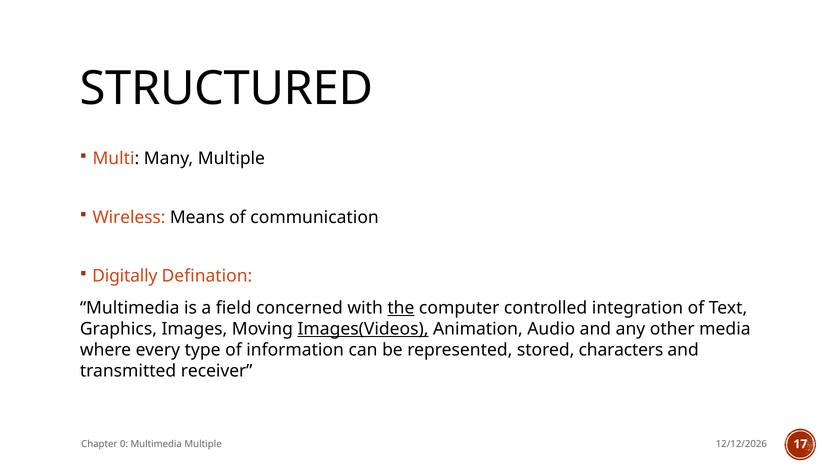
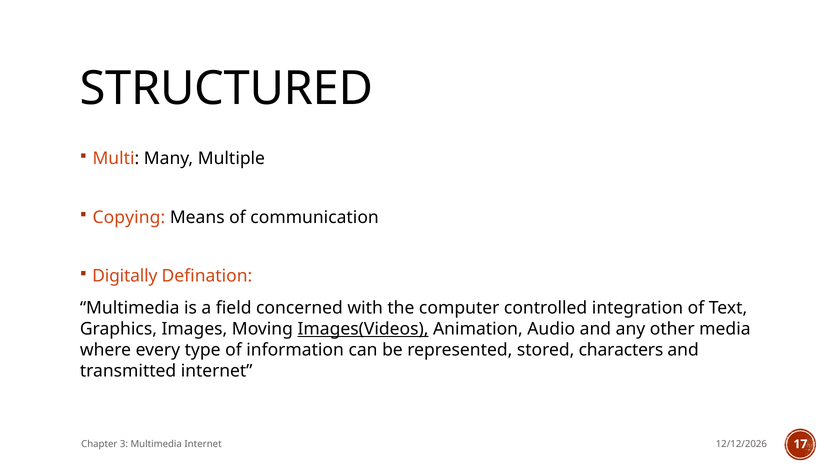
Wireless: Wireless -> Copying
the underline: present -> none
transmitted receiver: receiver -> internet
0: 0 -> 3
Multimedia Multiple: Multiple -> Internet
